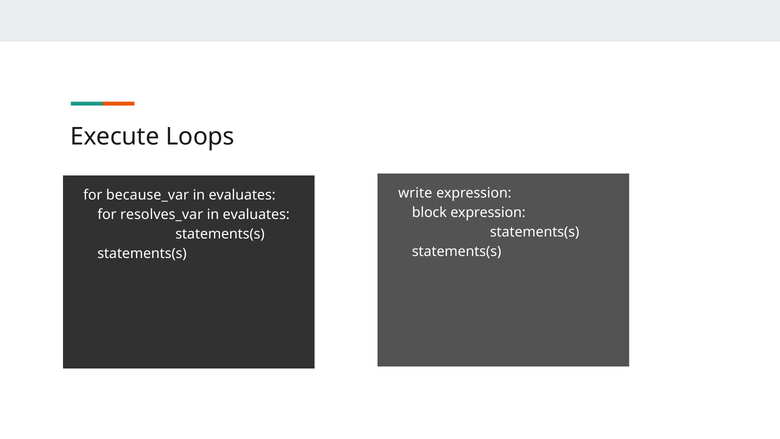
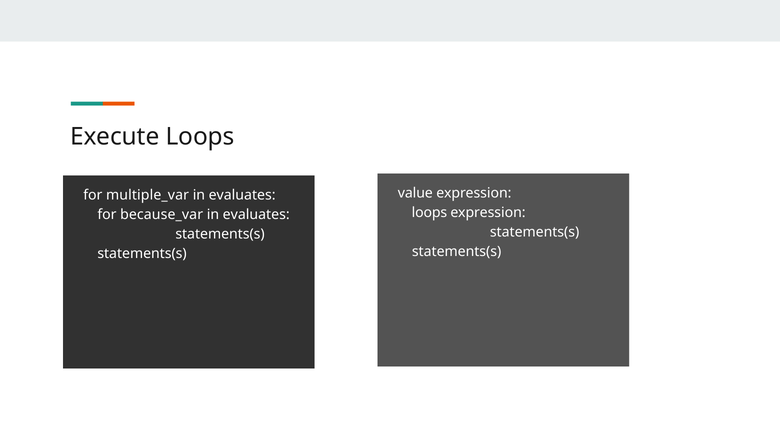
write: write -> value
because_var: because_var -> multiple_var
block at (429, 213): block -> loops
resolves_var: resolves_var -> because_var
